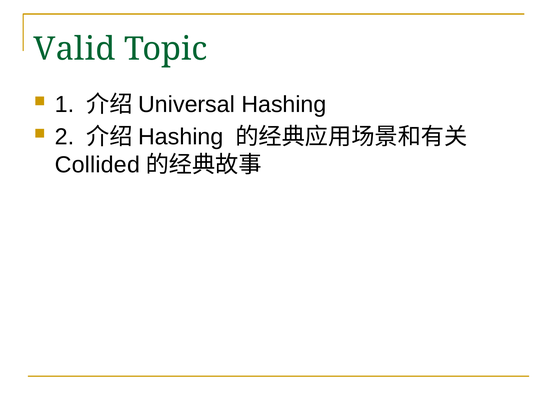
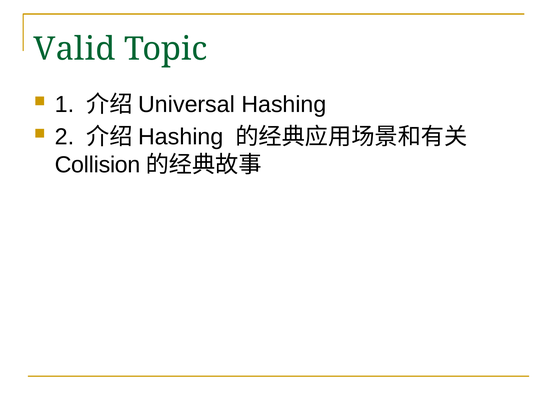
Collided: Collided -> Collision
